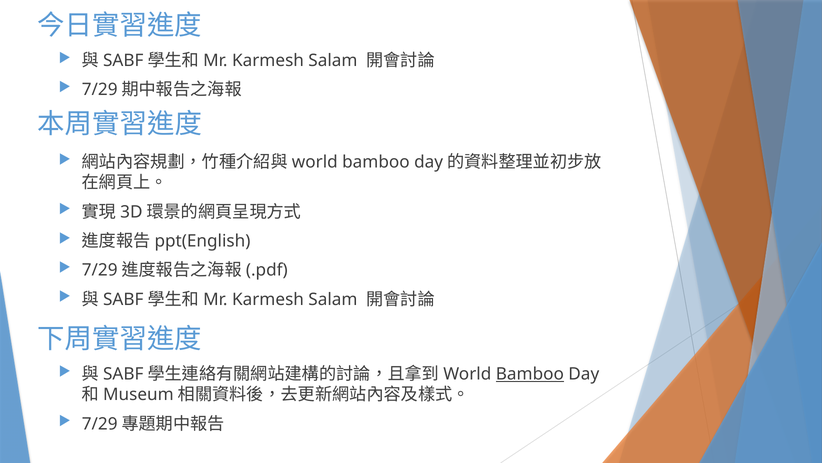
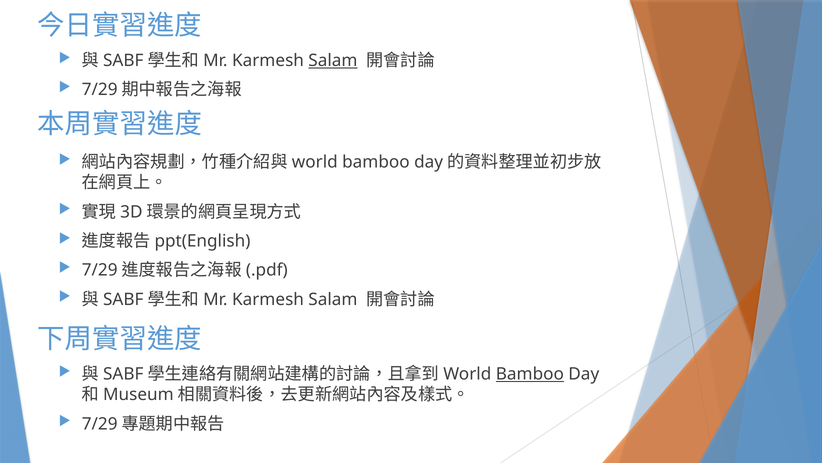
Salam at (333, 60) underline: none -> present
